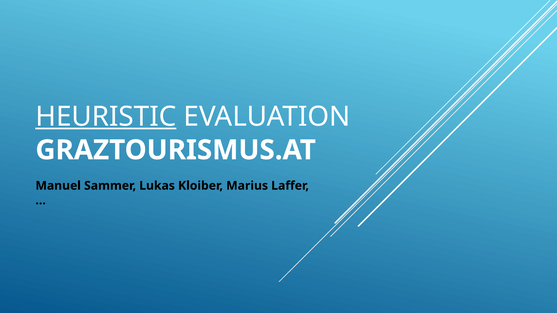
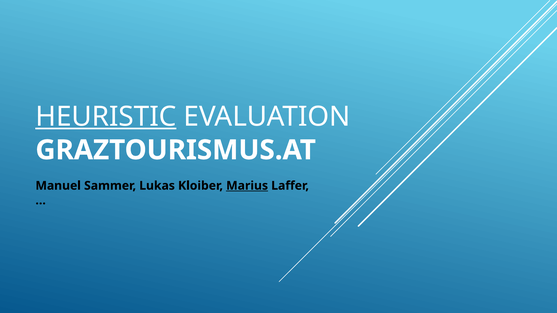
Marius underline: none -> present
